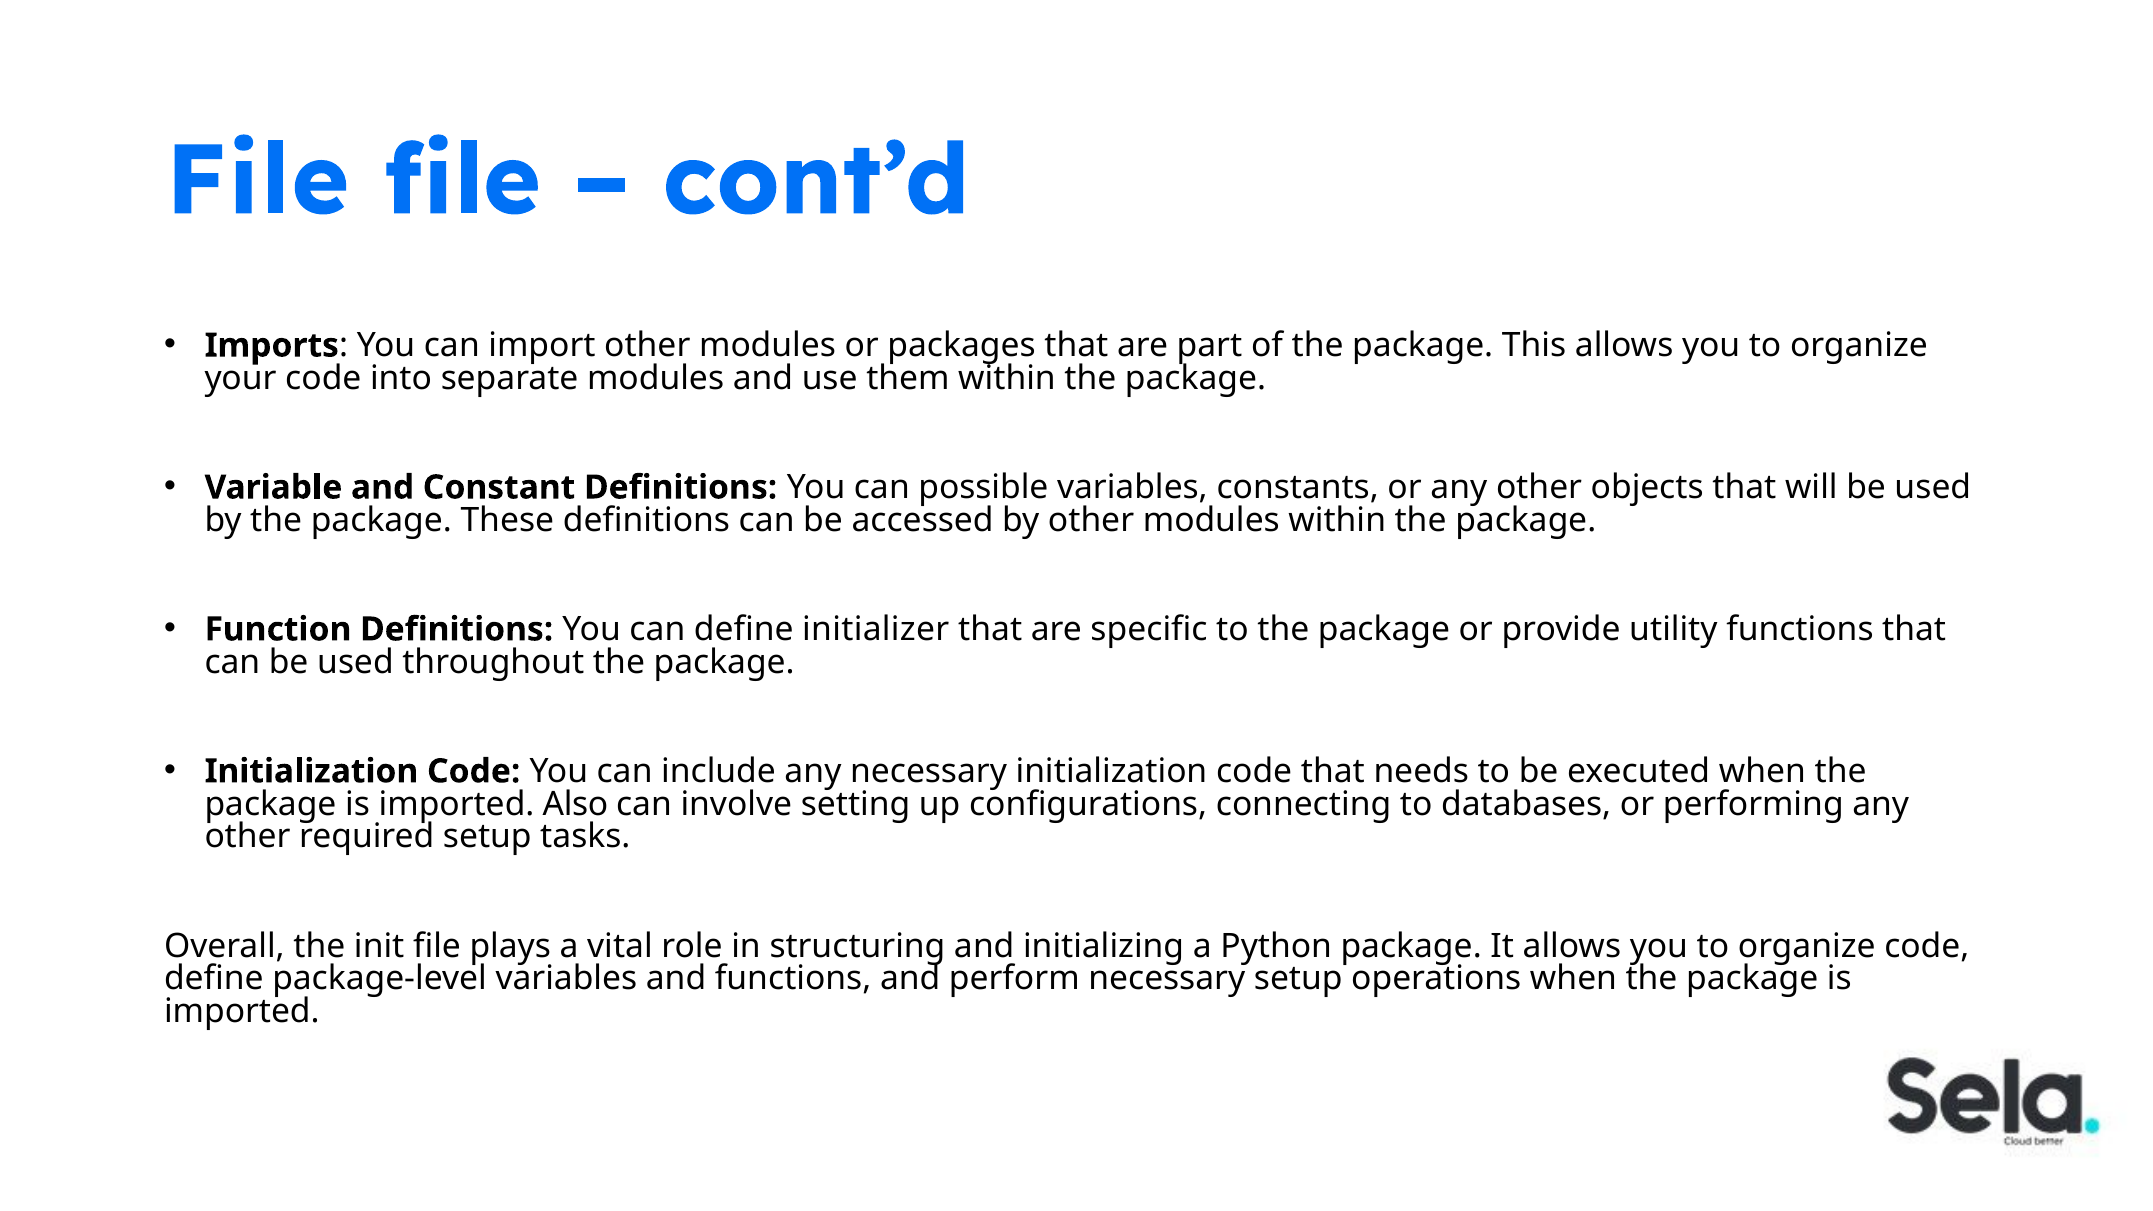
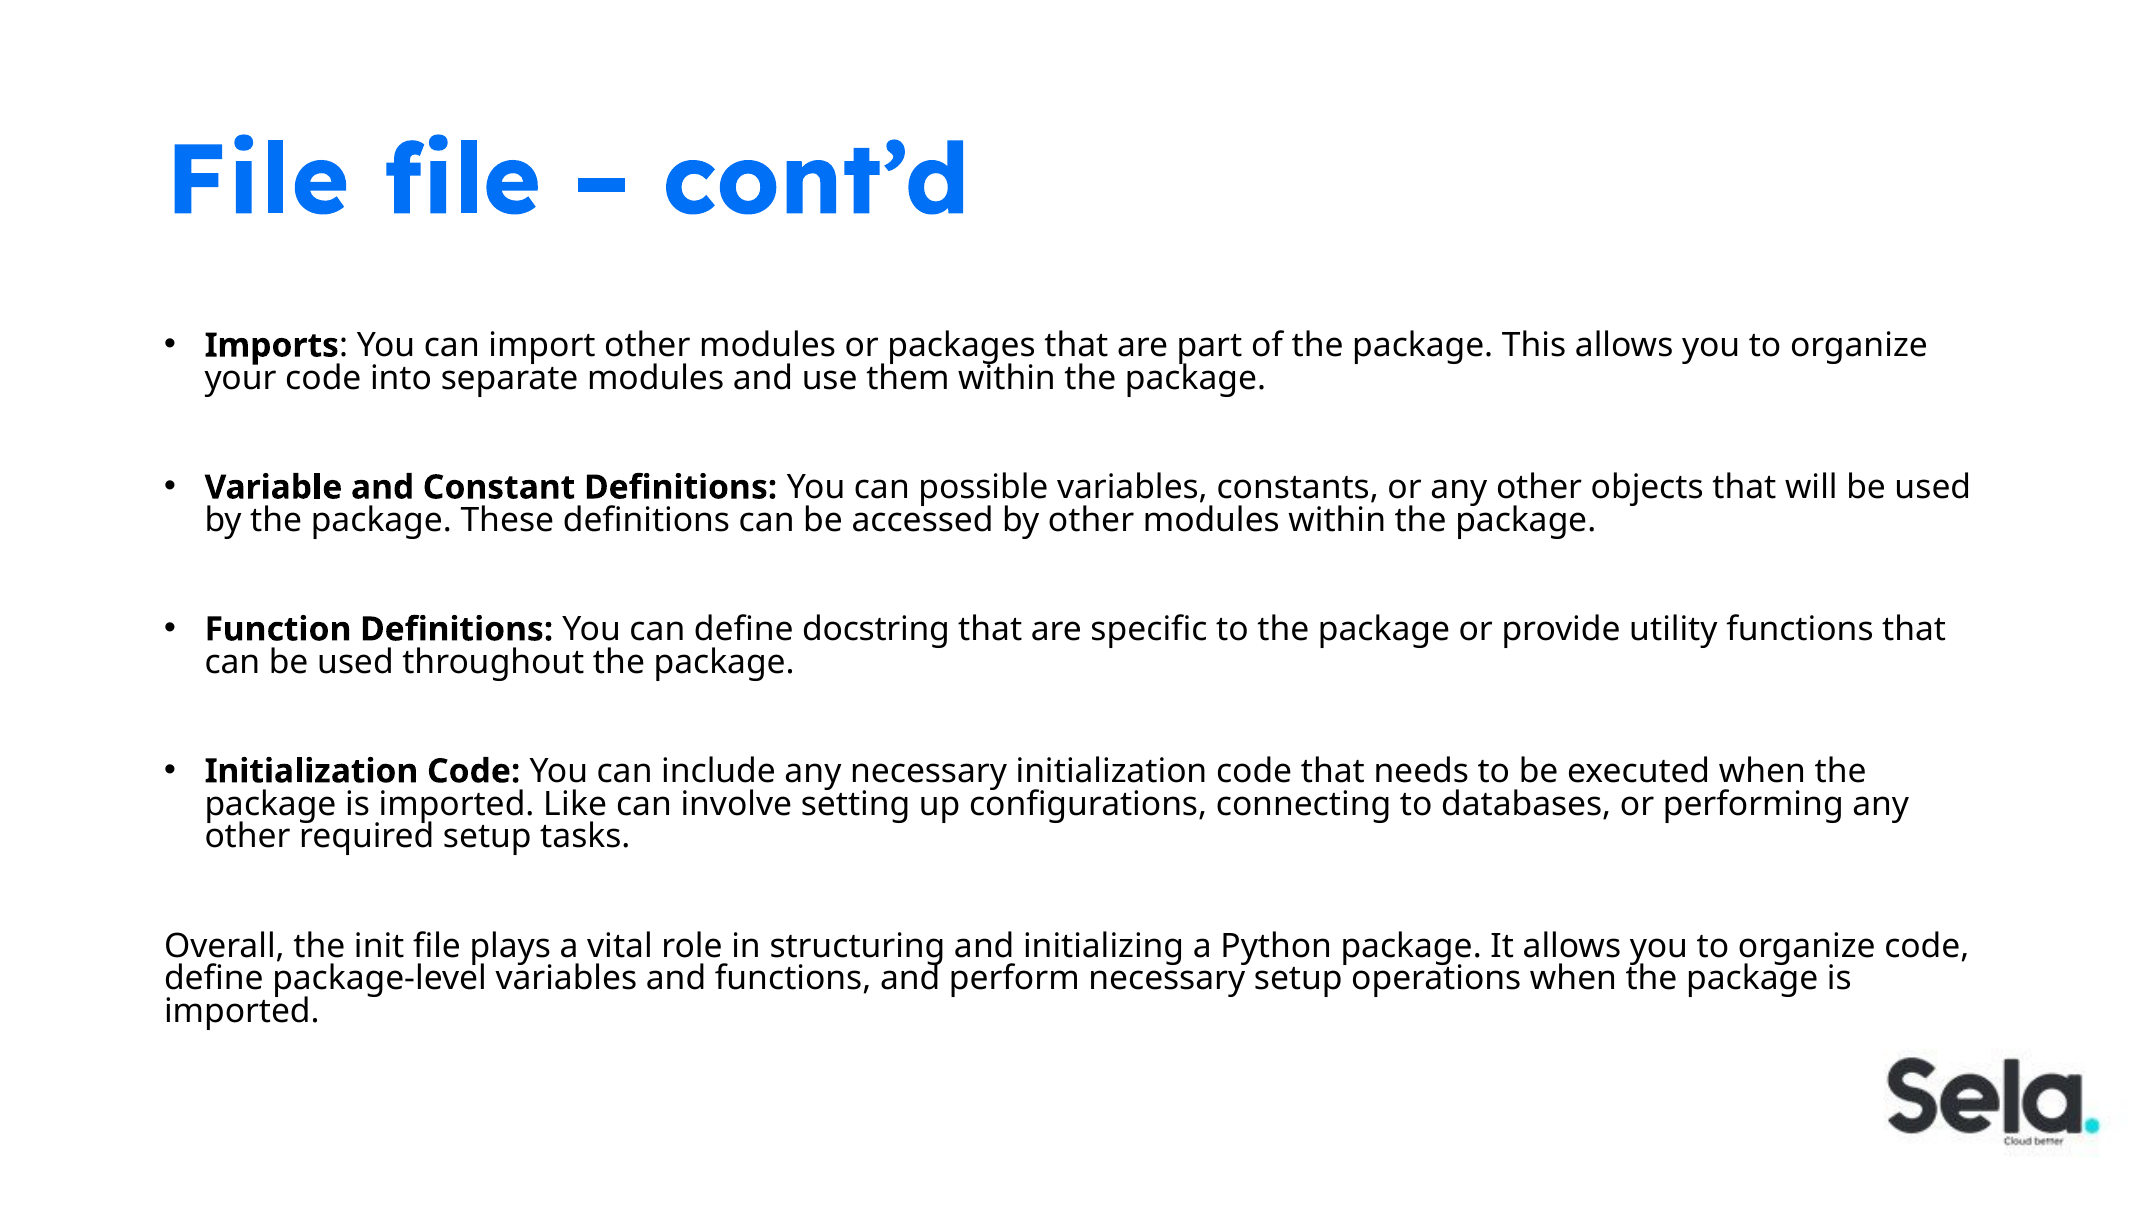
initializer: initializer -> docstring
Also: Also -> Like
